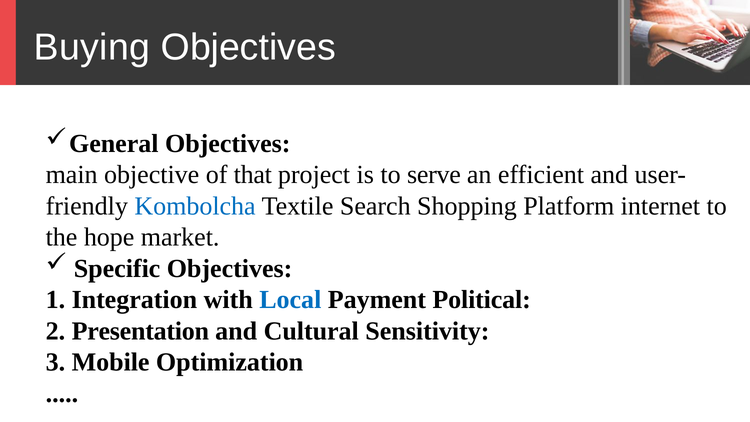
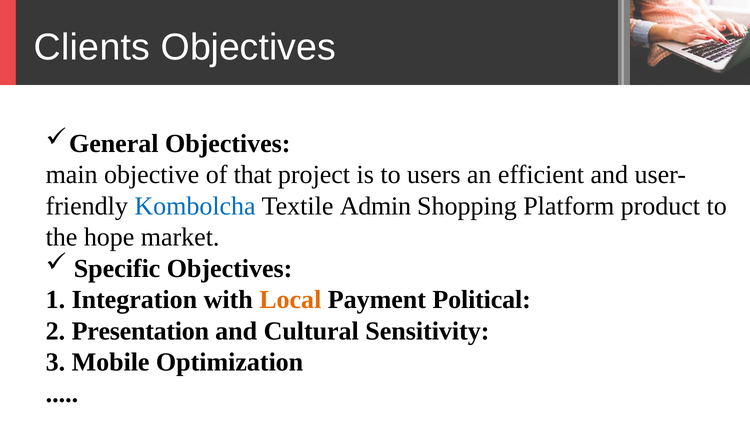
Buying: Buying -> Clients
serve: serve -> users
Search: Search -> Admin
internet: internet -> product
Local colour: blue -> orange
